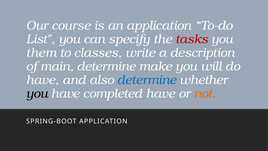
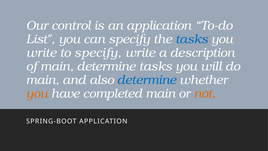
course: course -> control
tasks at (192, 39) colour: red -> blue
them at (41, 53): them -> write
to classes: classes -> specify
determine make: make -> tasks
have at (43, 80): have -> main
you at (37, 93) colour: black -> orange
completed have: have -> main
